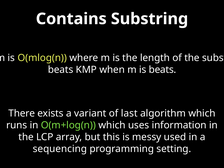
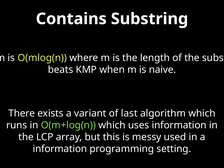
is beats: beats -> naive
sequencing at (60, 149): sequencing -> information
